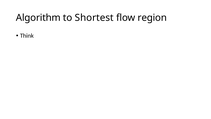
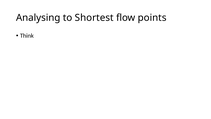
Algorithm: Algorithm -> Analysing
region: region -> points
